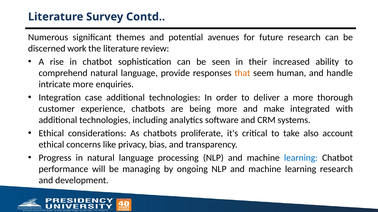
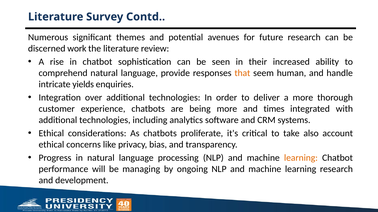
intricate more: more -> yields
case: case -> over
make: make -> times
learning at (301, 158) colour: blue -> orange
